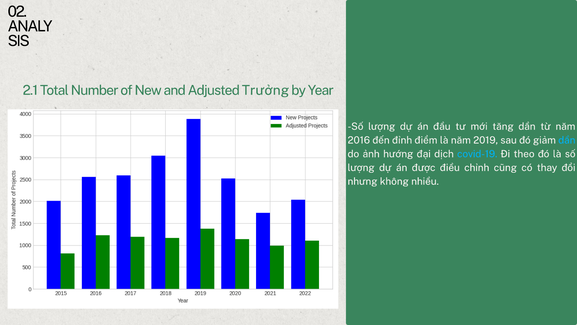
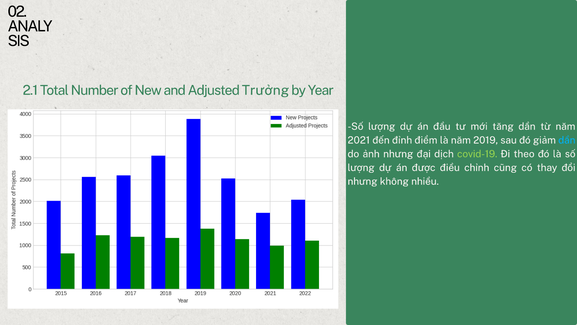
2016: 2016 -> 2021
ảnh hướng: hướng -> nhưng
covid-19 colour: light blue -> light green
